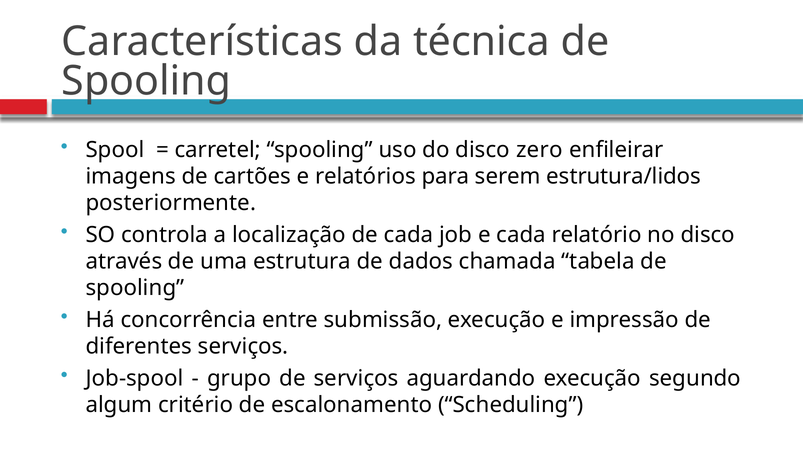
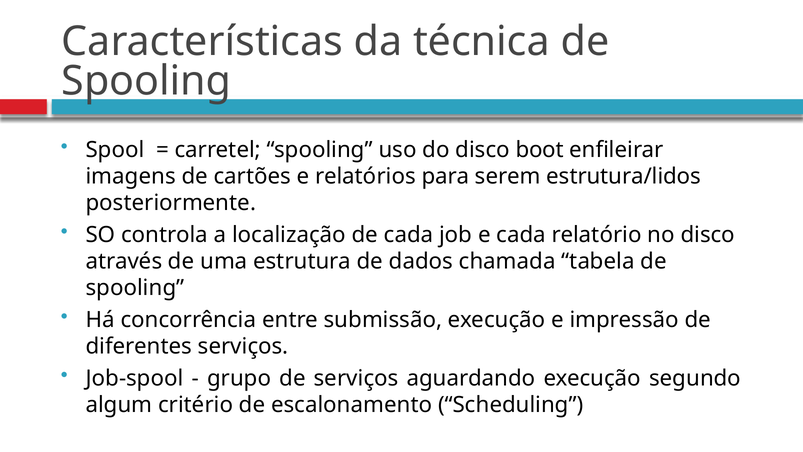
zero: zero -> boot
